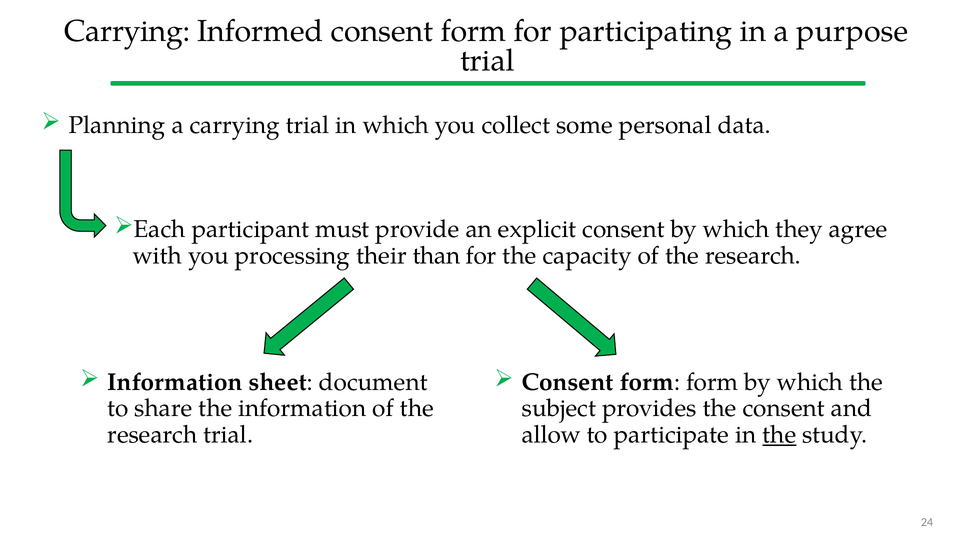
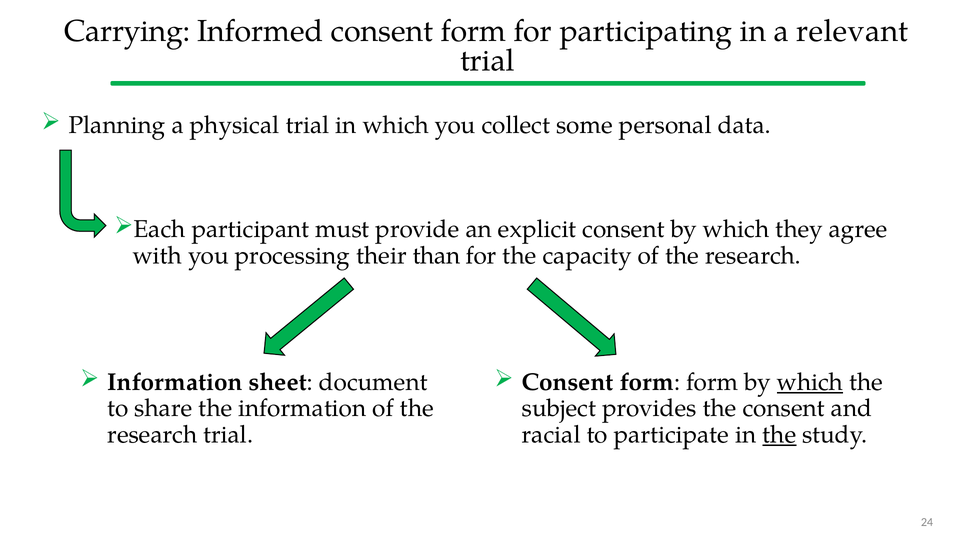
purpose: purpose -> relevant
a carrying: carrying -> physical
which at (810, 382) underline: none -> present
allow: allow -> racial
